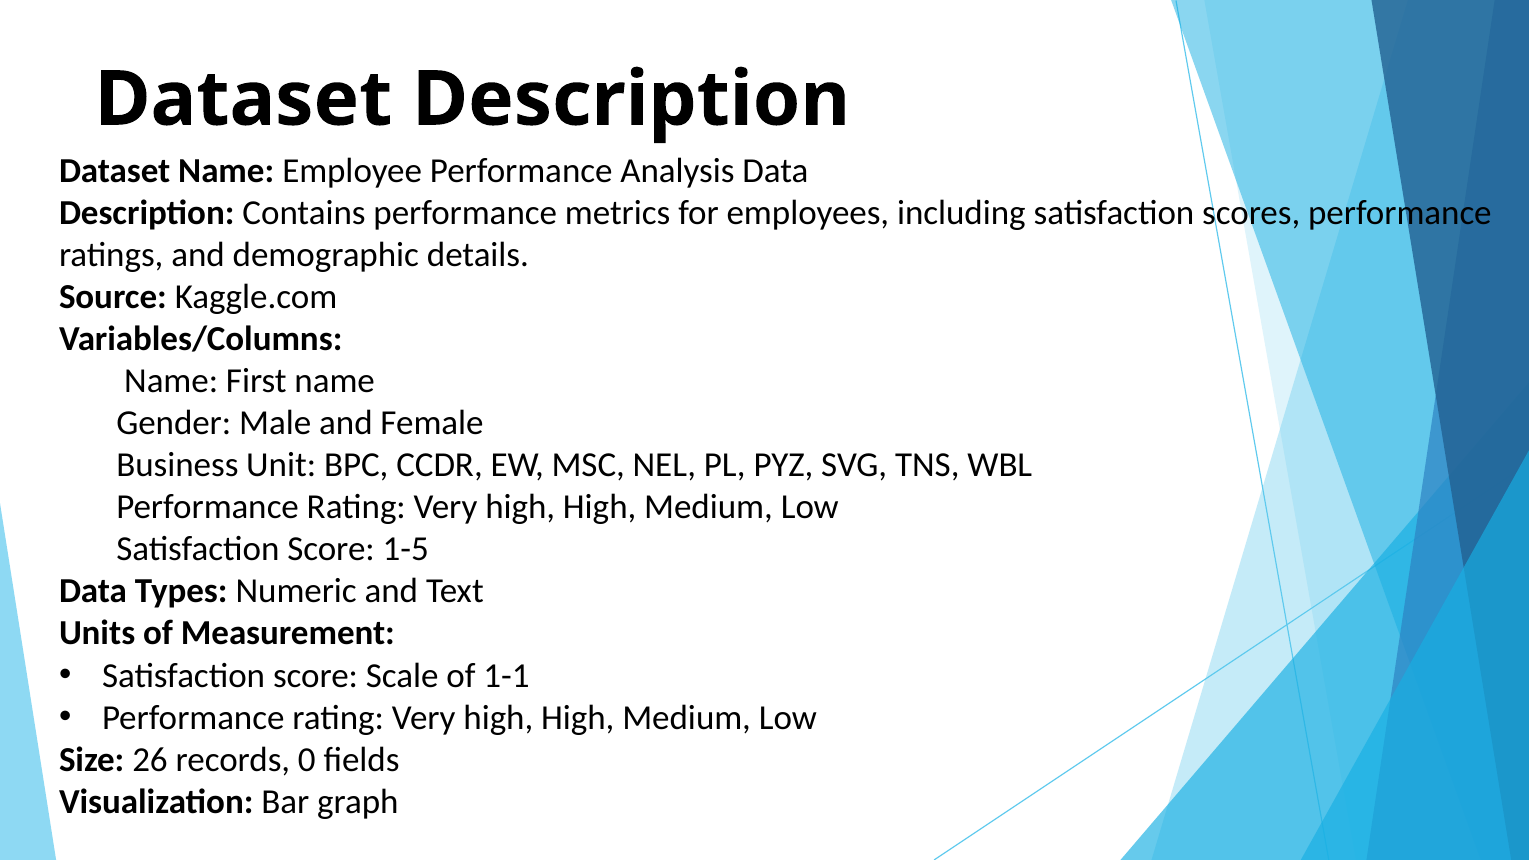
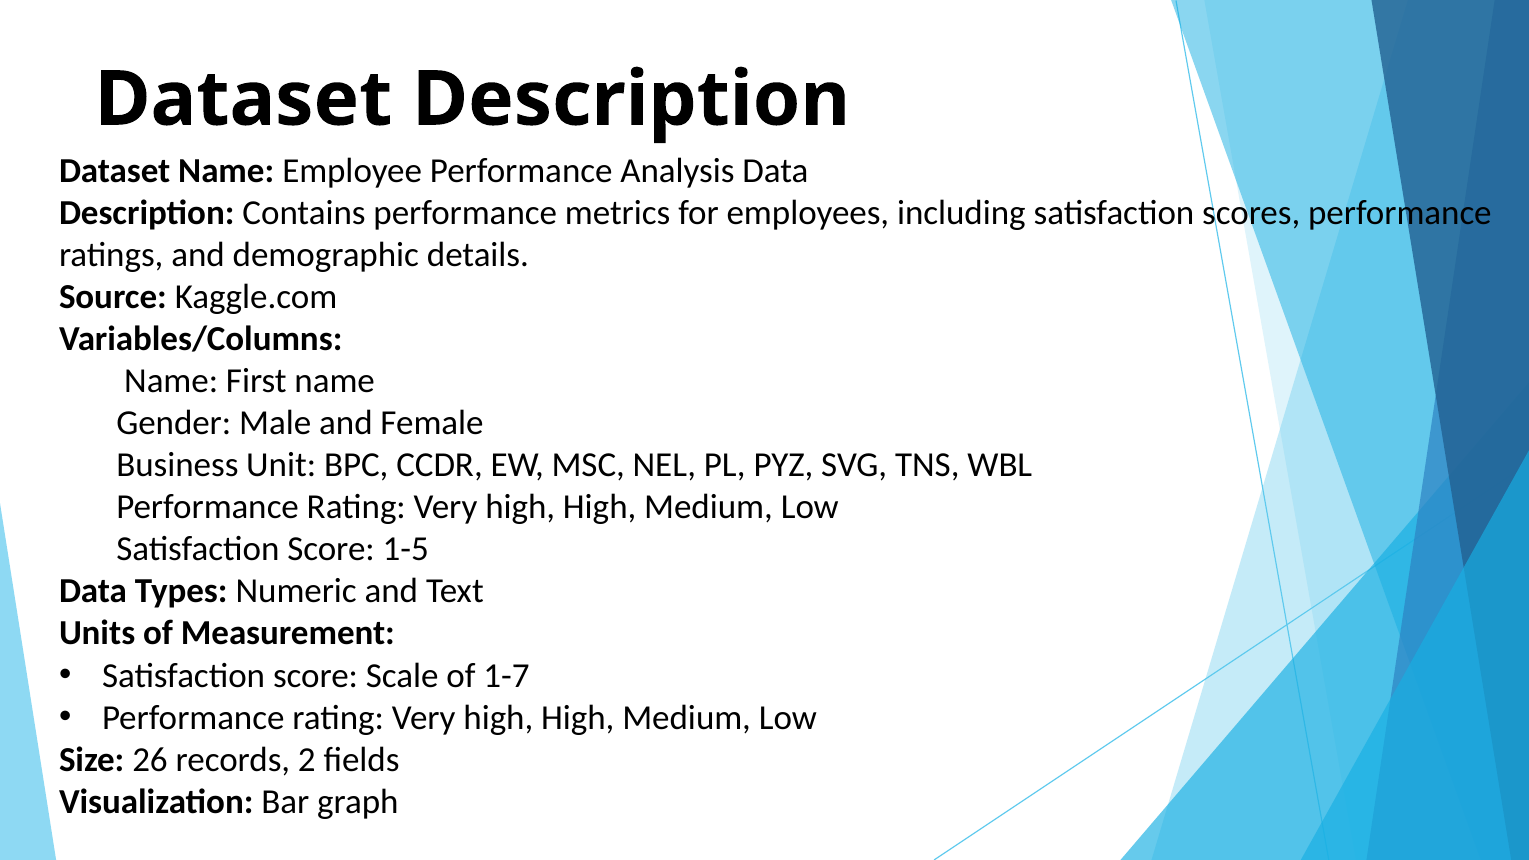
1-1: 1-1 -> 1-7
0: 0 -> 2
